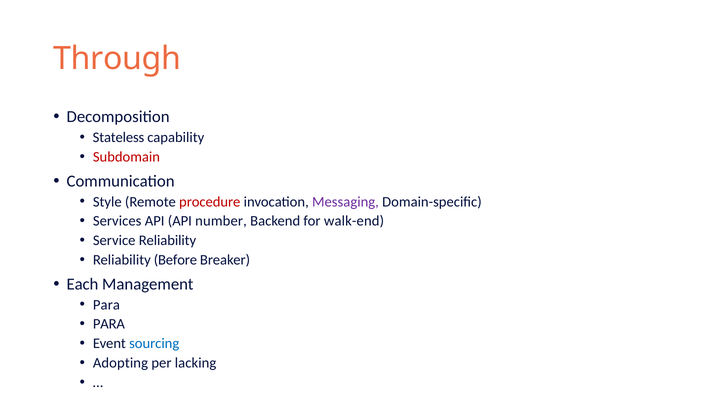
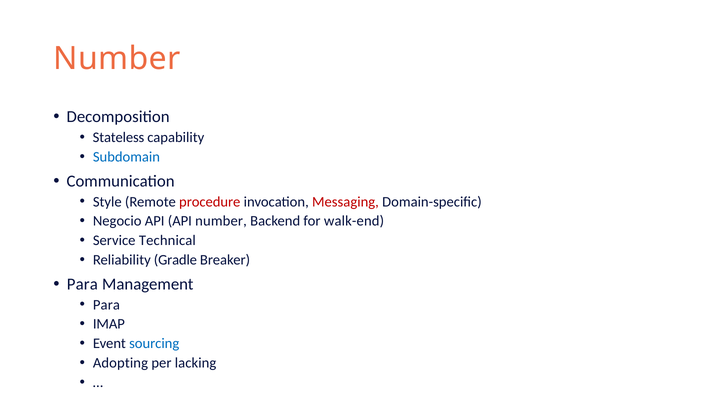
Through at (117, 59): Through -> Number
Subdomain colour: red -> blue
Messaging colour: purple -> red
Services: Services -> Negocio
Service Reliability: Reliability -> Technical
Before: Before -> Gradle
Each at (82, 284): Each -> Para
PARA at (109, 324): PARA -> IMAP
